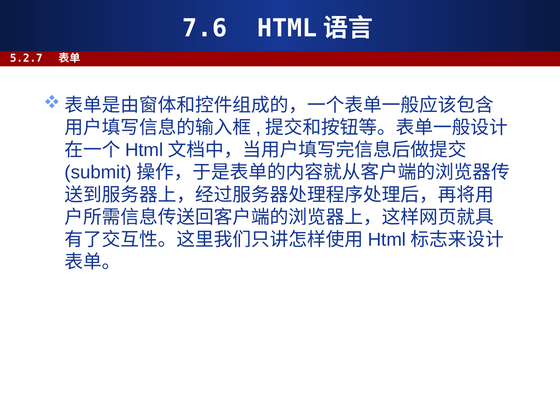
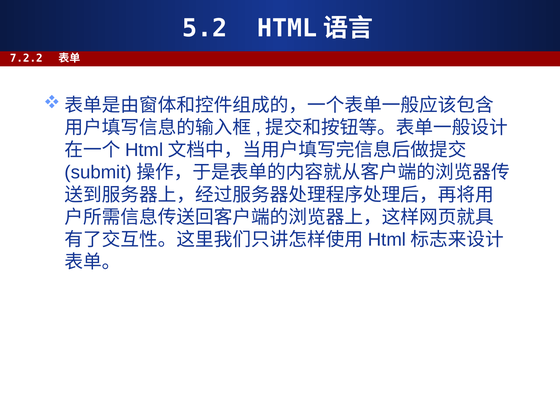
7.6: 7.6 -> 5.2
5.2.7: 5.2.7 -> 7.2.2
